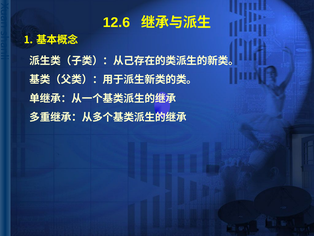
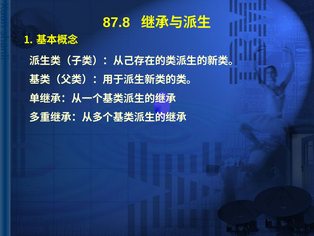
12.6: 12.6 -> 87.8
